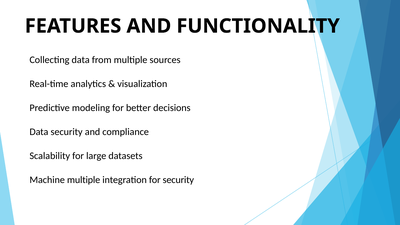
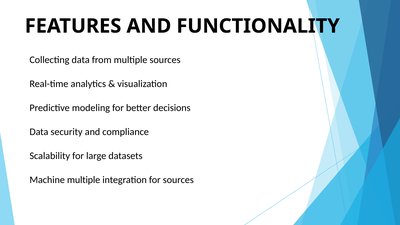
for security: security -> sources
